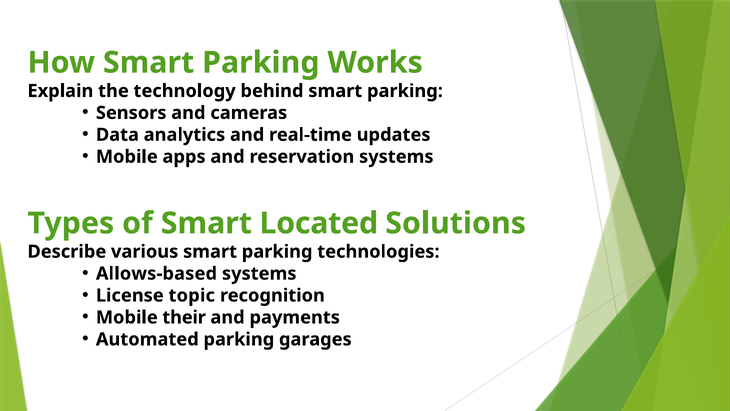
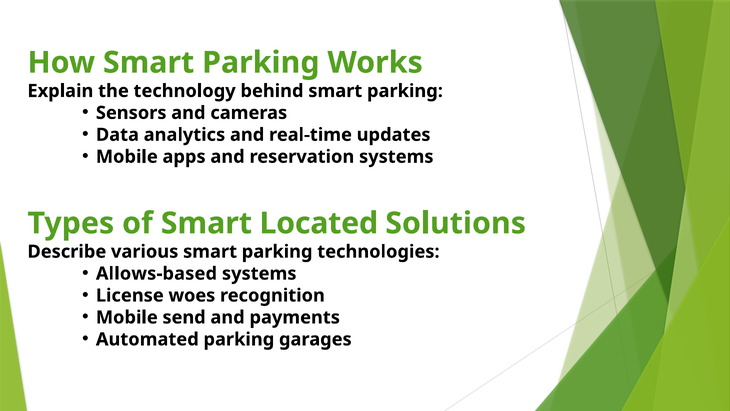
topic: topic -> woes
their: their -> send
